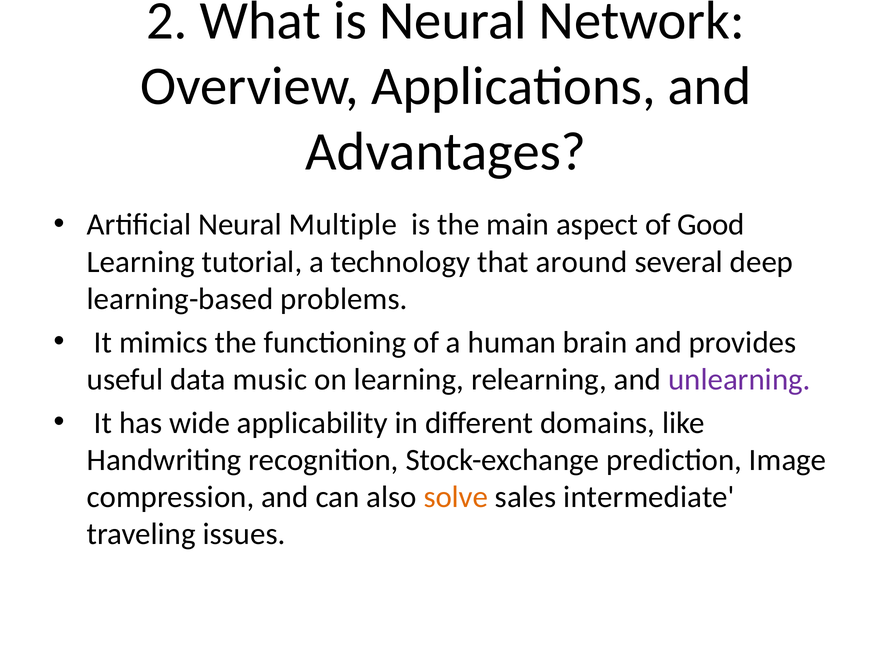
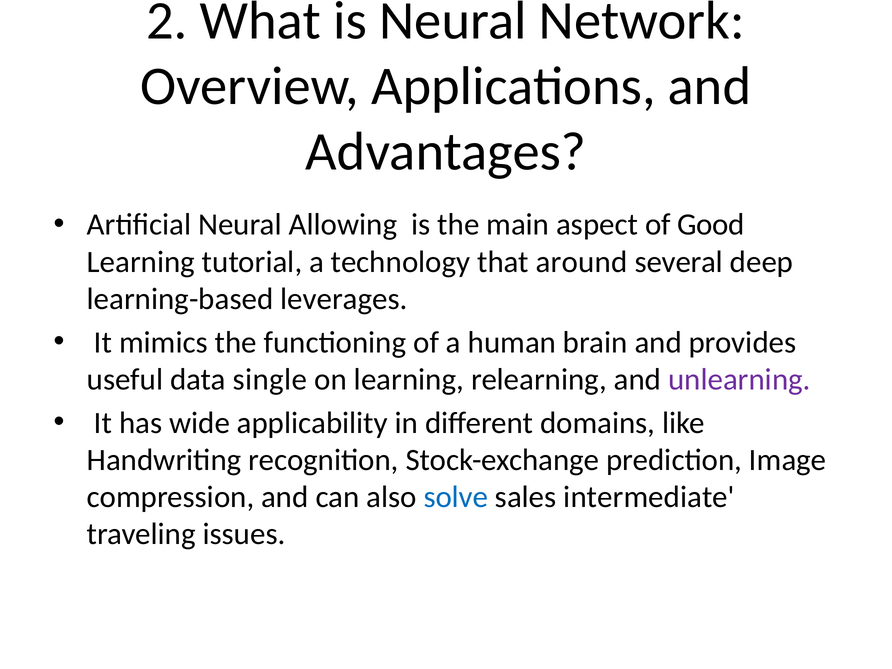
Multiple: Multiple -> Allowing
problems: problems -> leverages
music: music -> single
solve colour: orange -> blue
